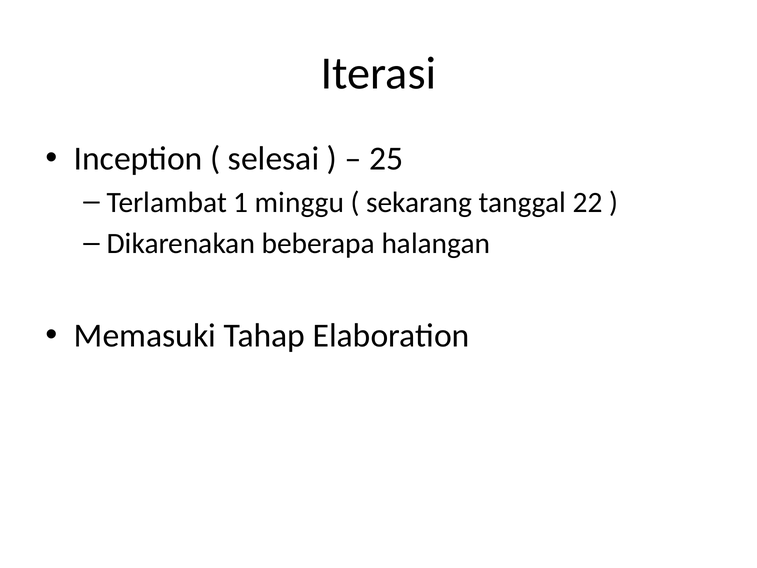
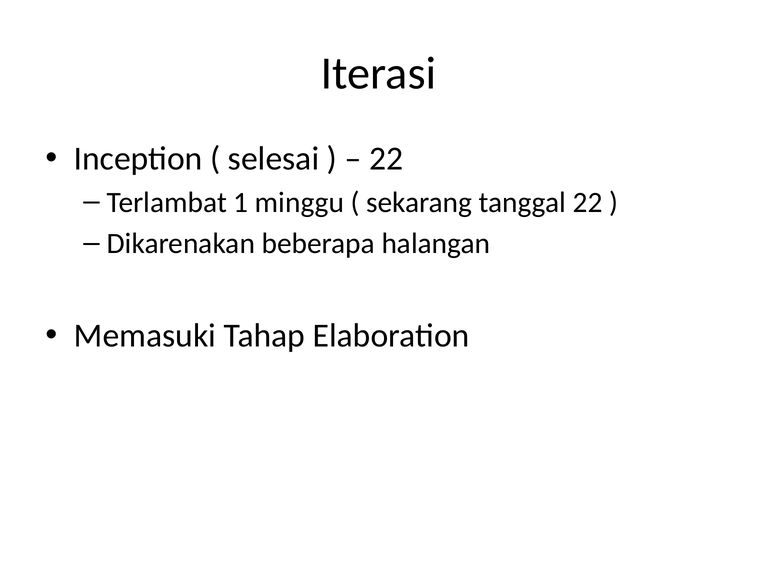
25 at (386, 159): 25 -> 22
